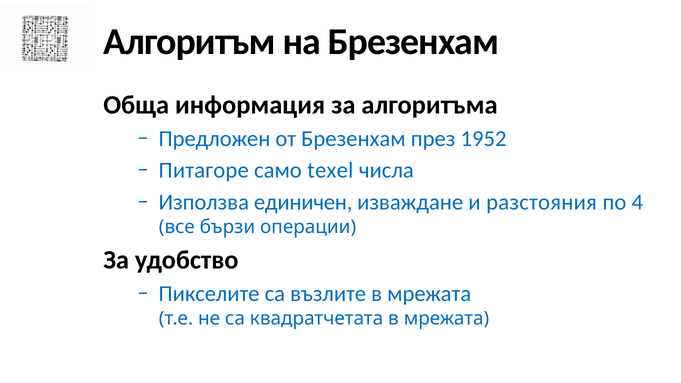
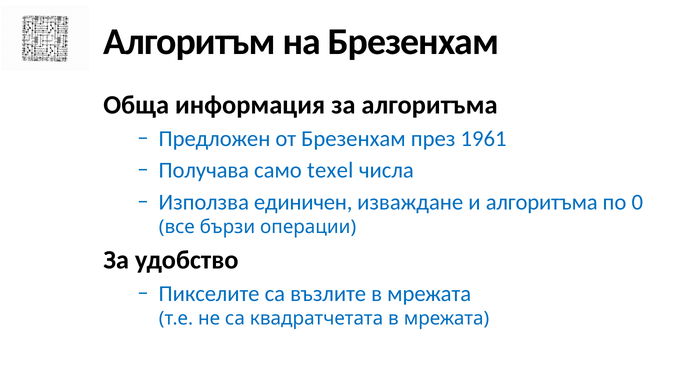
1952: 1952 -> 1961
Питагоре: Питагоре -> Получава
и разстояния: разстояния -> алгоритъма
4: 4 -> 0
